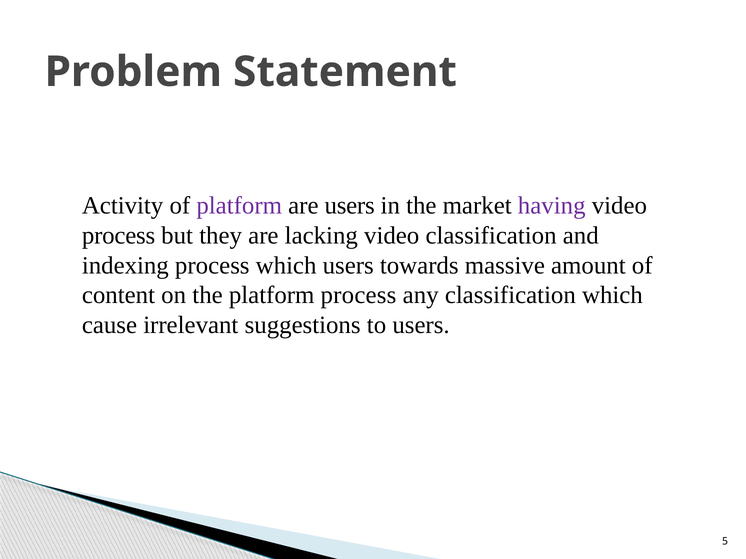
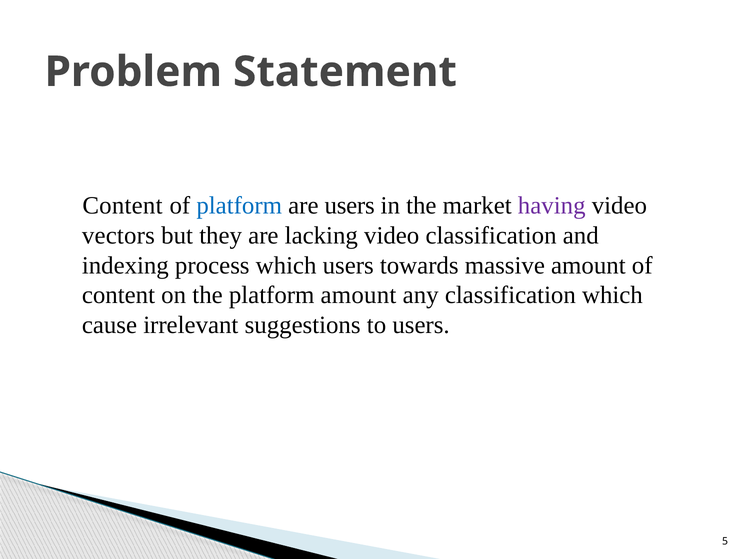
Activity at (123, 206): Activity -> Content
platform at (239, 206) colour: purple -> blue
process at (119, 236): process -> vectors
platform process: process -> amount
